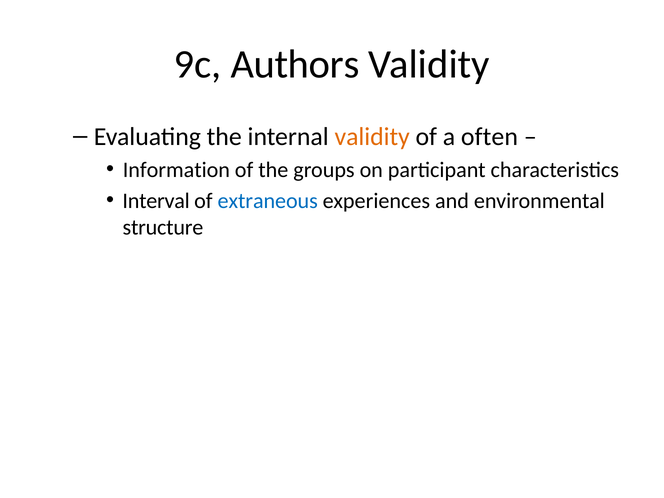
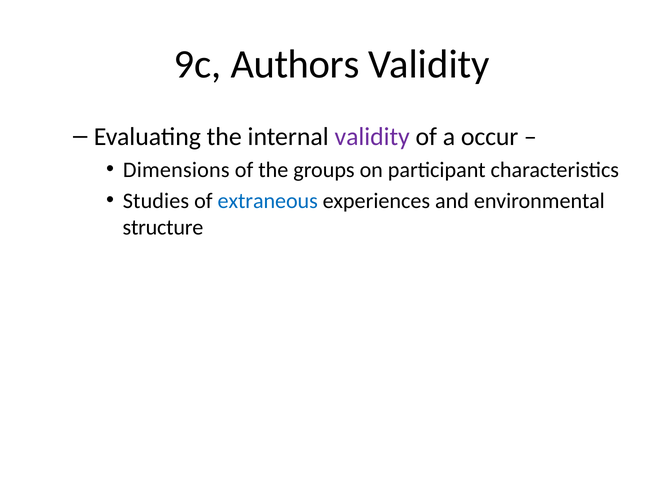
validity at (372, 137) colour: orange -> purple
often: often -> occur
Information: Information -> Dimensions
Interval: Interval -> Studies
